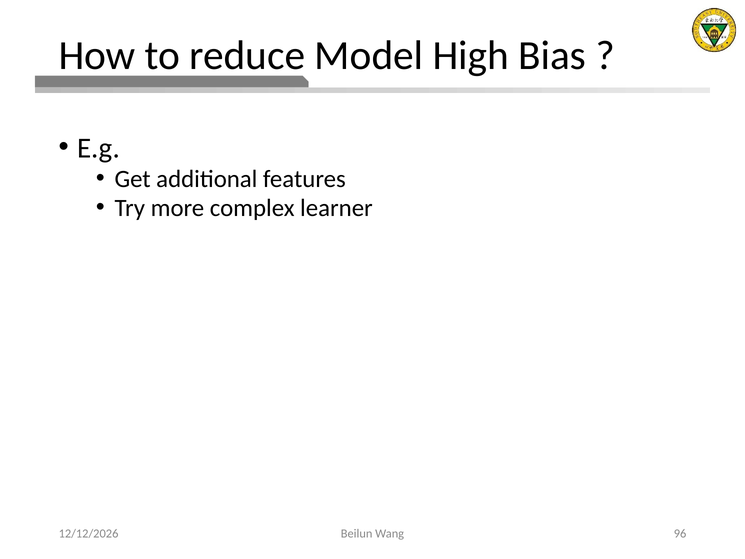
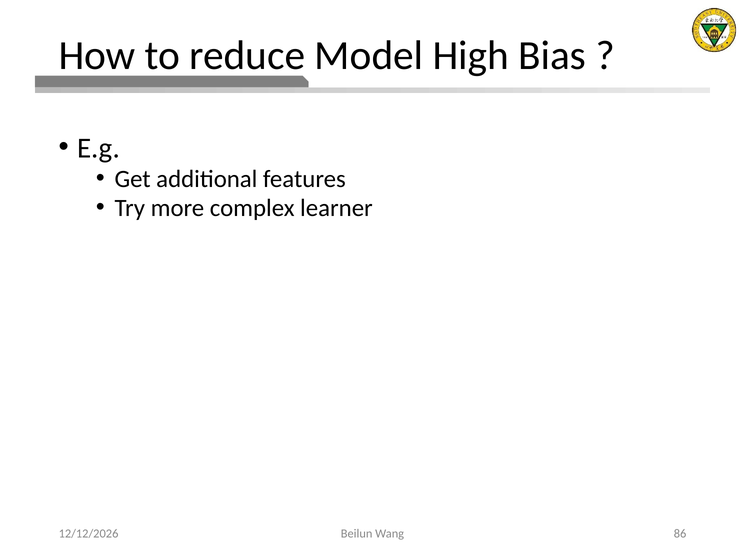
96: 96 -> 86
